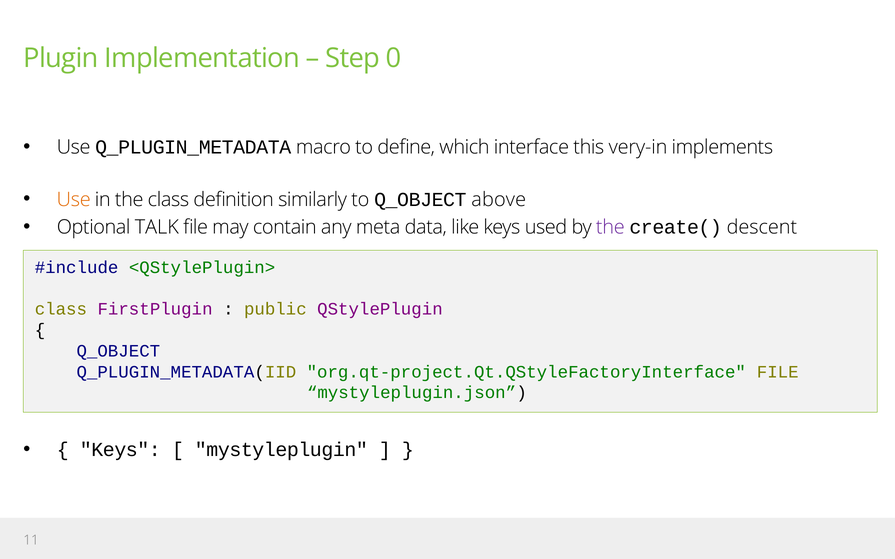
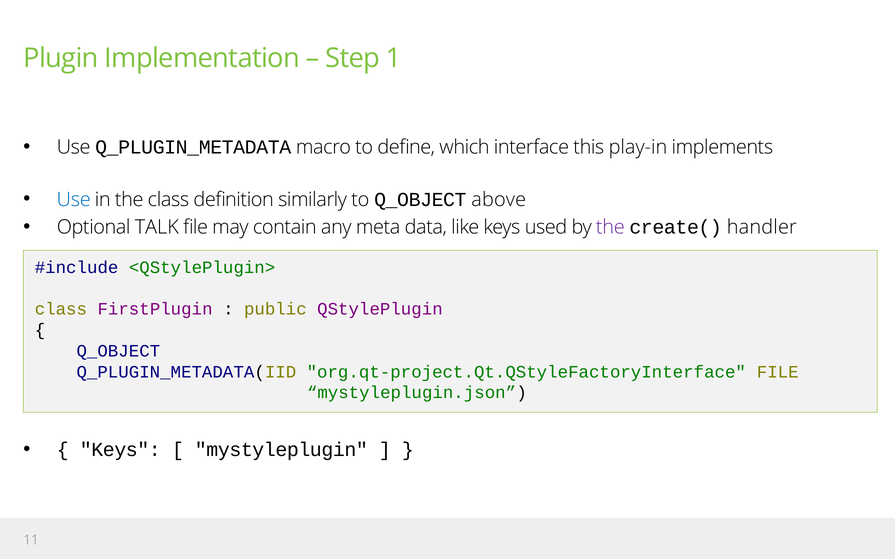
0: 0 -> 1
very-in: very-in -> play-in
Use at (74, 200) colour: orange -> blue
descent: descent -> handler
